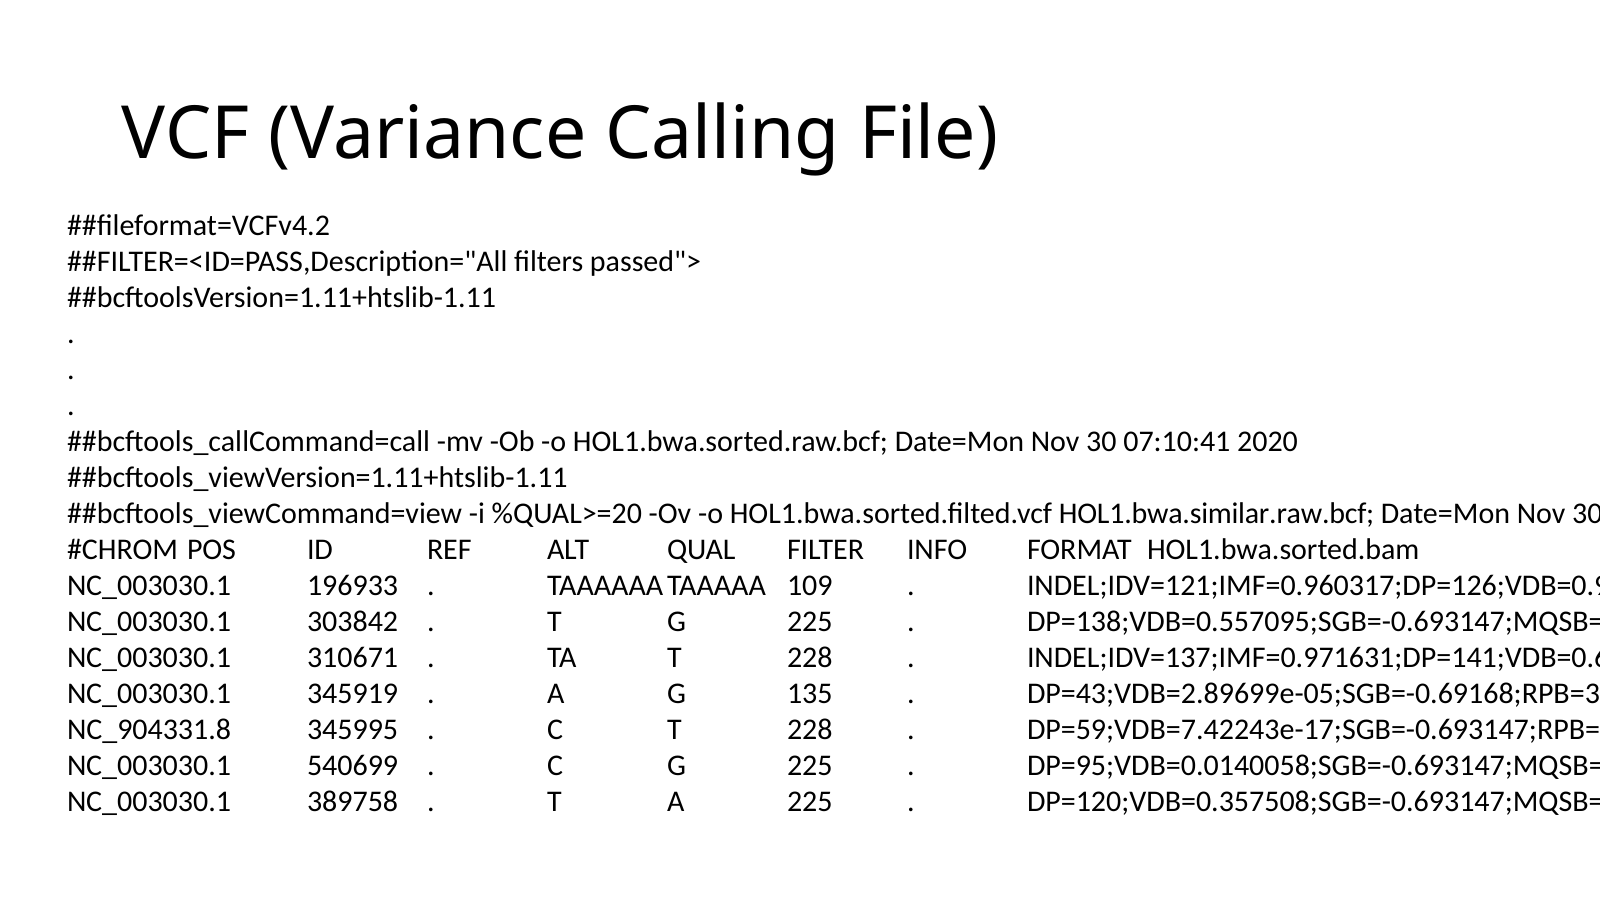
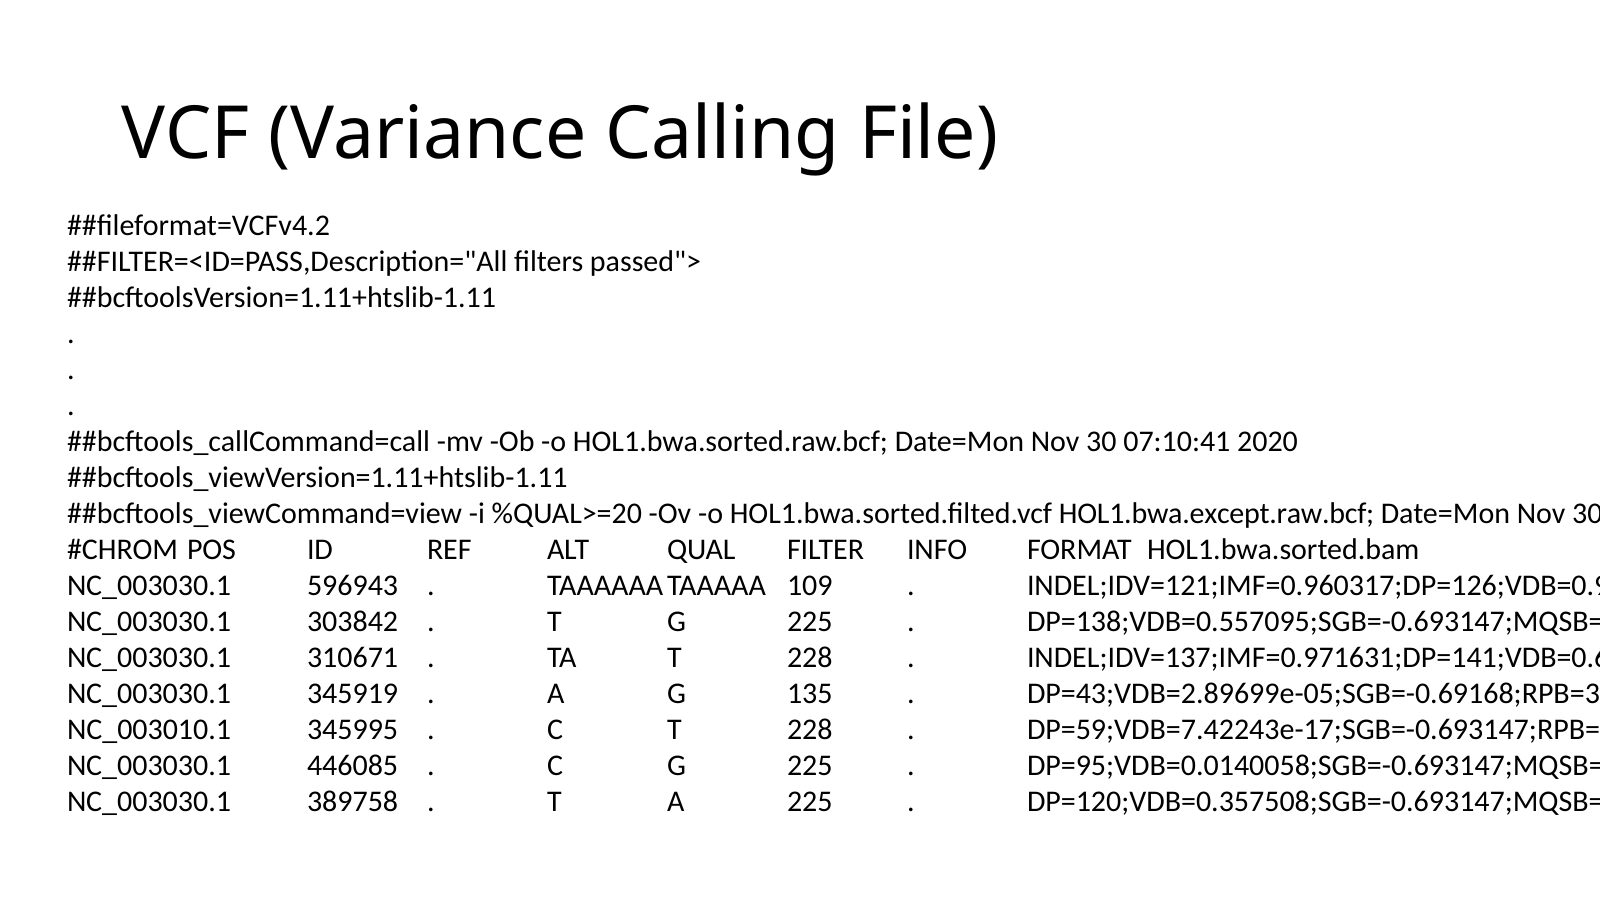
HOL1.bwa.similar.raw.bcf: HOL1.bwa.similar.raw.bcf -> HOL1.bwa.except.raw.bcf
196933: 196933 -> 596943
NC_904331.8: NC_904331.8 -> NC_003010.1
540699: 540699 -> 446085
